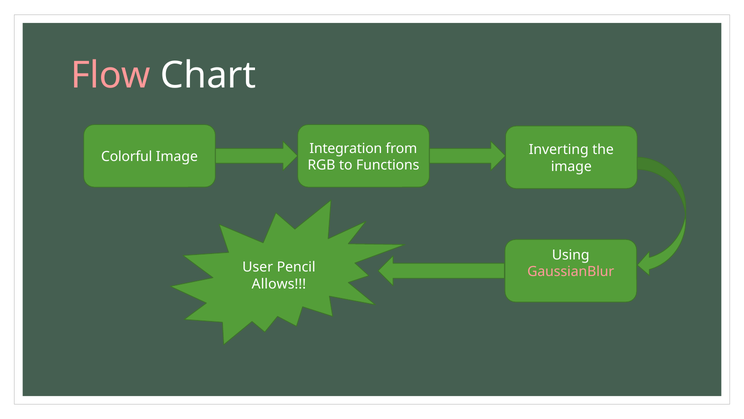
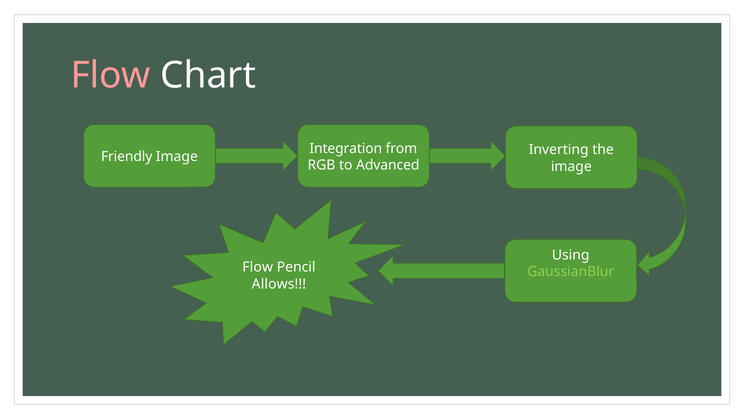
Colorful: Colorful -> Friendly
Functions: Functions -> Advanced
User at (258, 267): User -> Flow
GaussianBlur colour: pink -> light green
